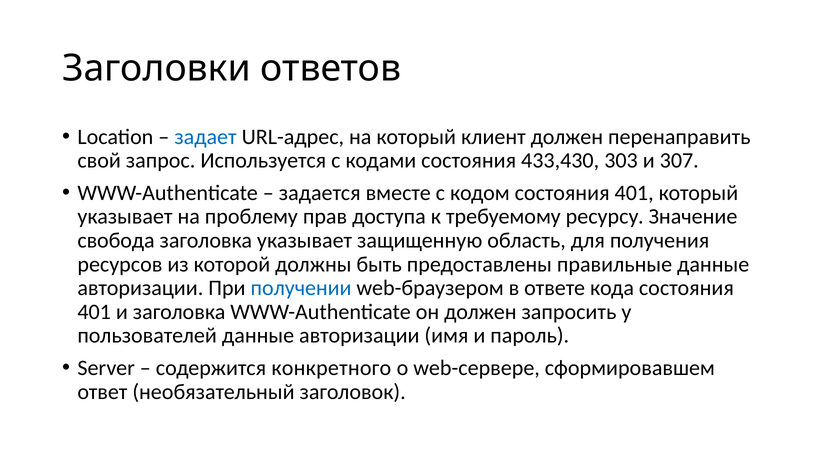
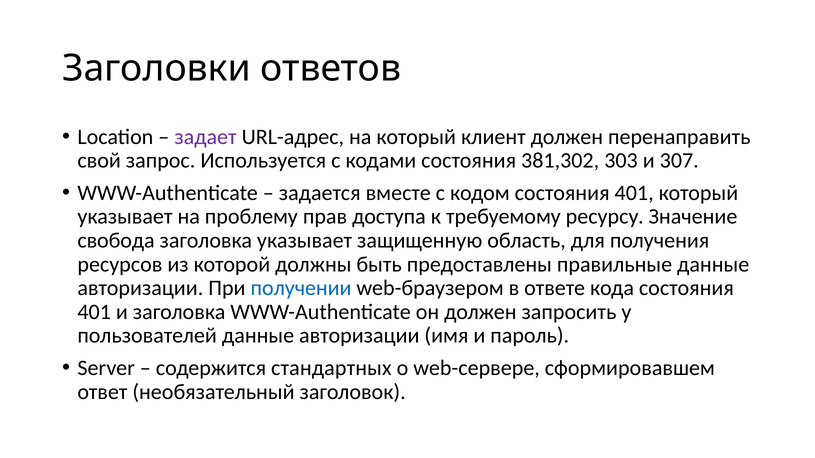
задает colour: blue -> purple
433,430: 433,430 -> 381,302
конкретного: конкретного -> стандартных
